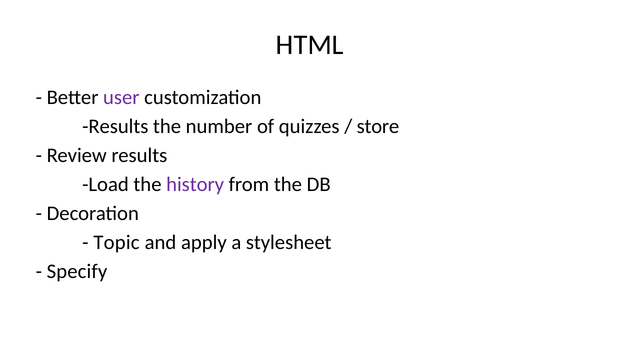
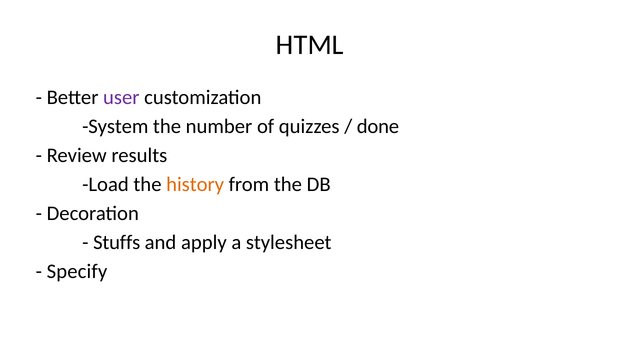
Results at (115, 126): Results -> System
store: store -> done
history colour: purple -> orange
Topic: Topic -> Stuffs
